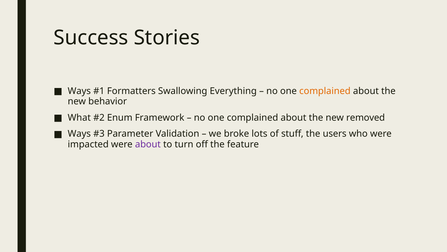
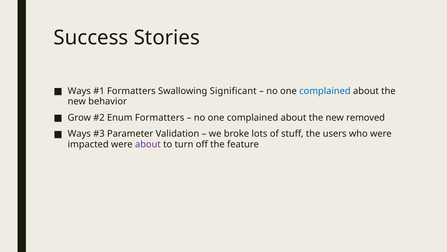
Everything: Everything -> Significant
complained at (325, 91) colour: orange -> blue
What: What -> Grow
Enum Framework: Framework -> Formatters
